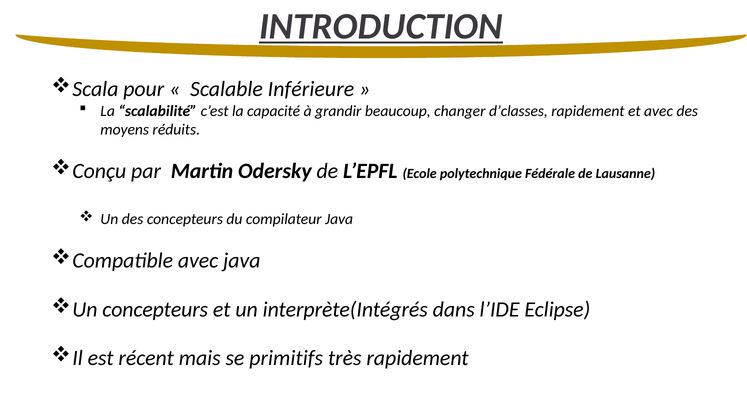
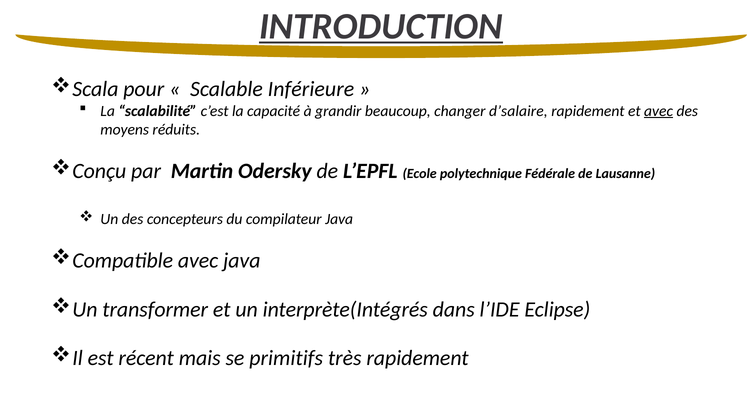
d’classes: d’classes -> d’salaire
avec at (659, 111) underline: none -> present
Un concepteurs: concepteurs -> transformer
